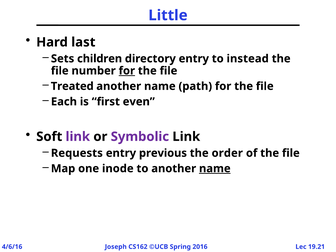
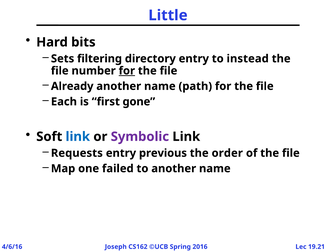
last: last -> bits
children: children -> filtering
Treated: Treated -> Already
even: even -> gone
link at (78, 137) colour: purple -> blue
inode: inode -> failed
name at (215, 169) underline: present -> none
